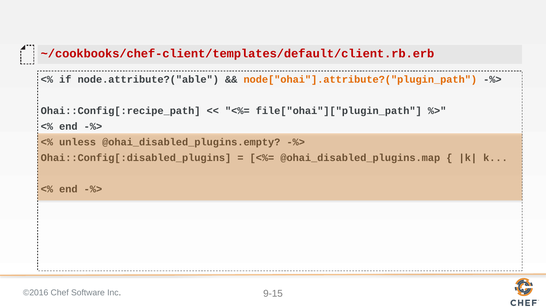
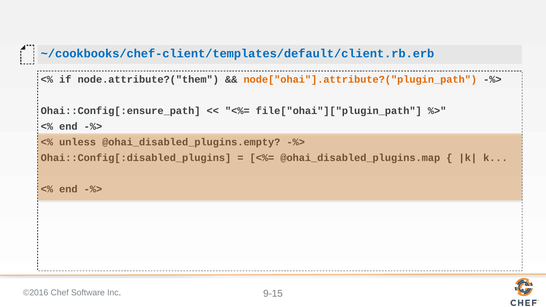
~/cookbooks/chef-client/templates/default/client.rb.erb colour: red -> blue
node.attribute?("able: node.attribute?("able -> node.attribute?("them
Ohai::Config[:recipe_path: Ohai::Config[:recipe_path -> Ohai::Config[:ensure_path
